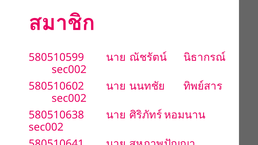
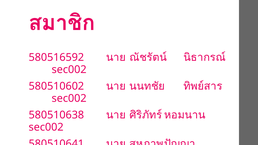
580510599: 580510599 -> 580516592
